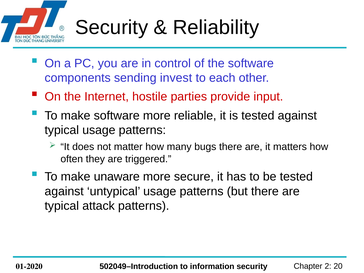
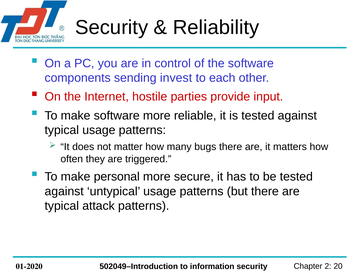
unaware: unaware -> personal
